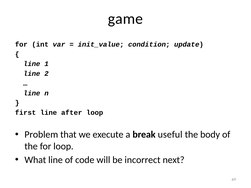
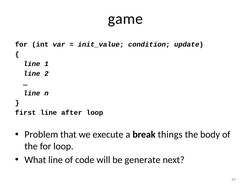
useful: useful -> things
incorrect: incorrect -> generate
